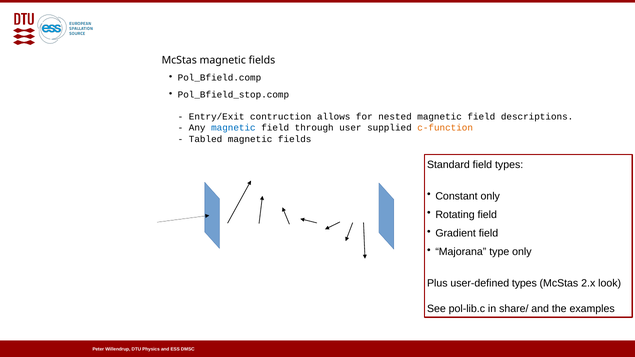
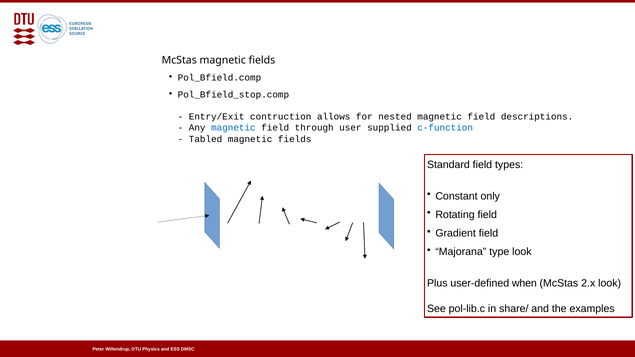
c-function colour: orange -> blue
type only: only -> look
user-defined types: types -> when
